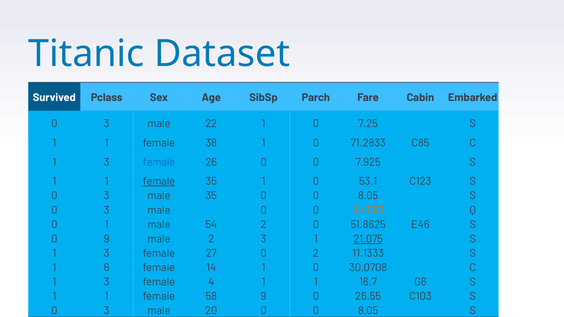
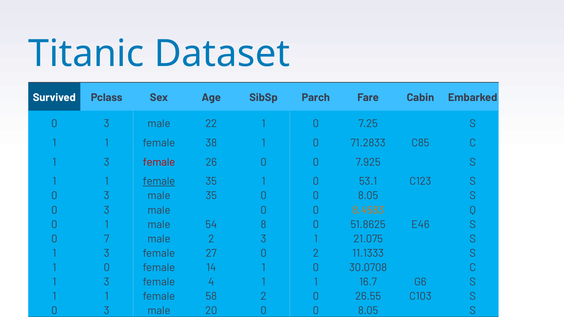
female at (159, 162) colour: blue -> red
54 2: 2 -> 8
0 9: 9 -> 7
21.075 underline: present -> none
6 at (107, 268): 6 -> 0
58 9: 9 -> 2
